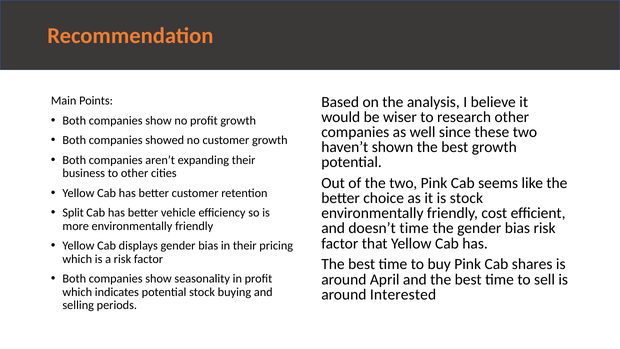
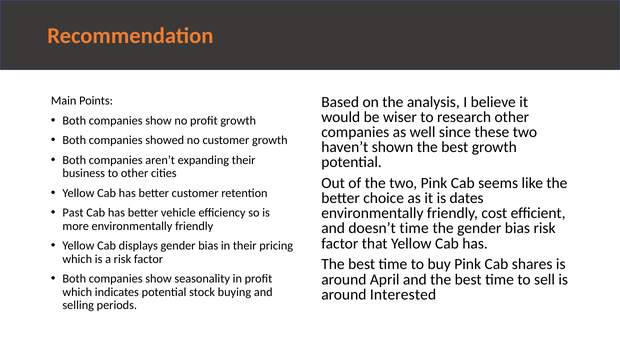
is stock: stock -> dates
Split: Split -> Past
